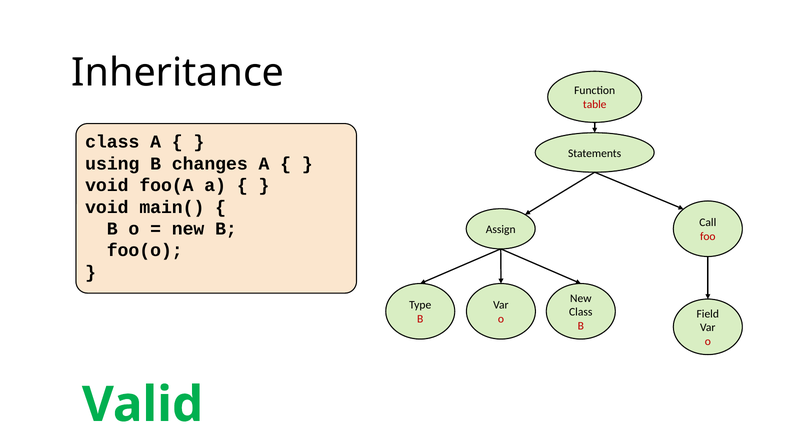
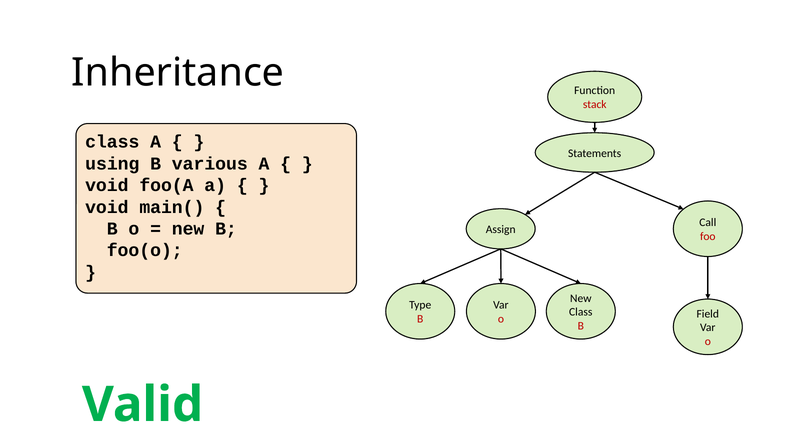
table: table -> stack
changes: changes -> various
